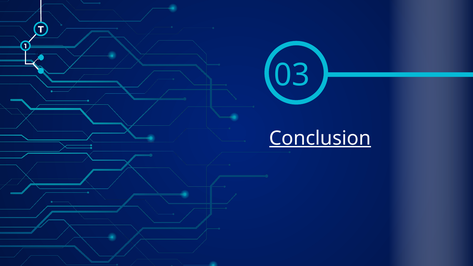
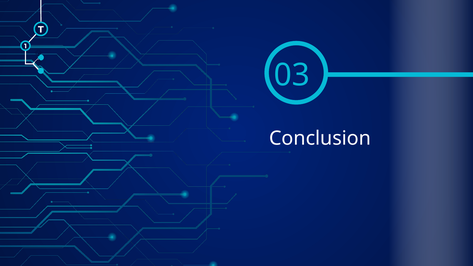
Conclusion underline: present -> none
